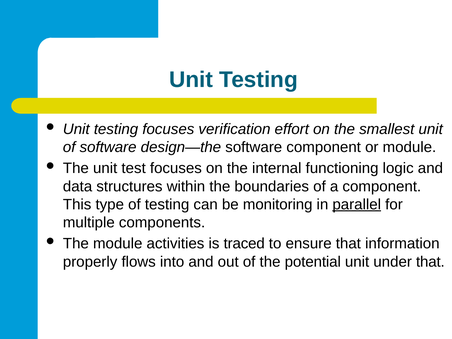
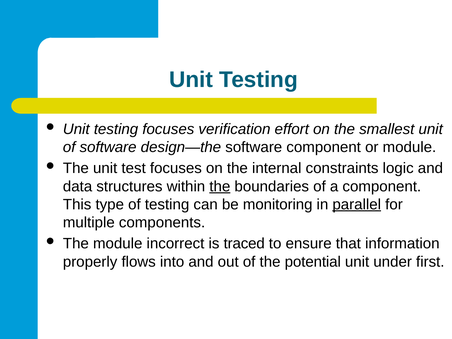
functioning: functioning -> constraints
the at (220, 186) underline: none -> present
activities: activities -> incorrect
under that: that -> first
